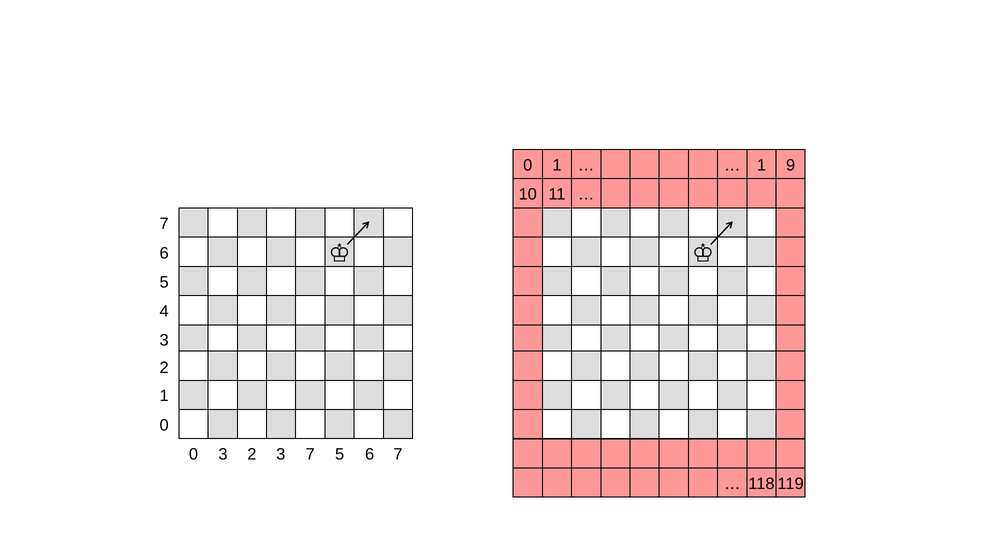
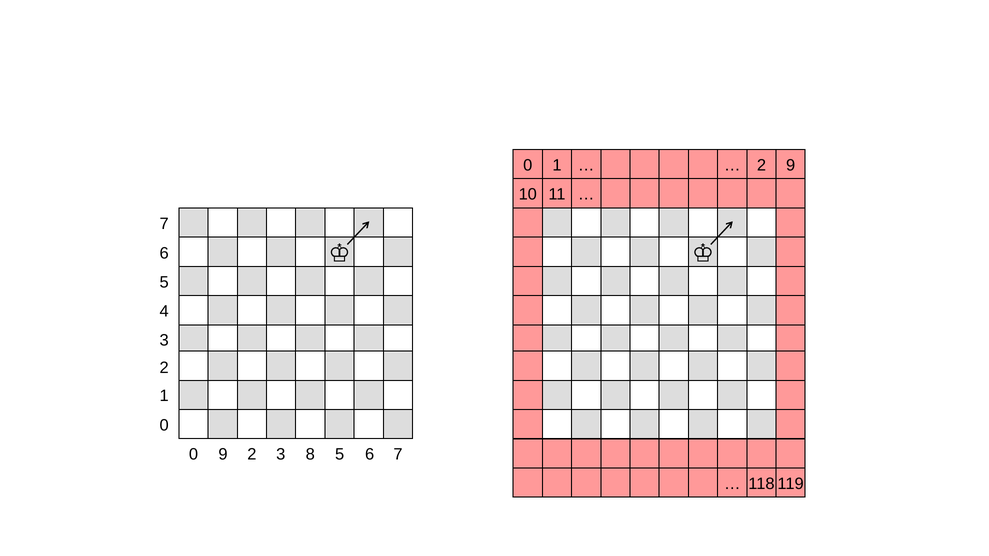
1 at (762, 165): 1 -> 2
0 3: 3 -> 9
3 7: 7 -> 8
